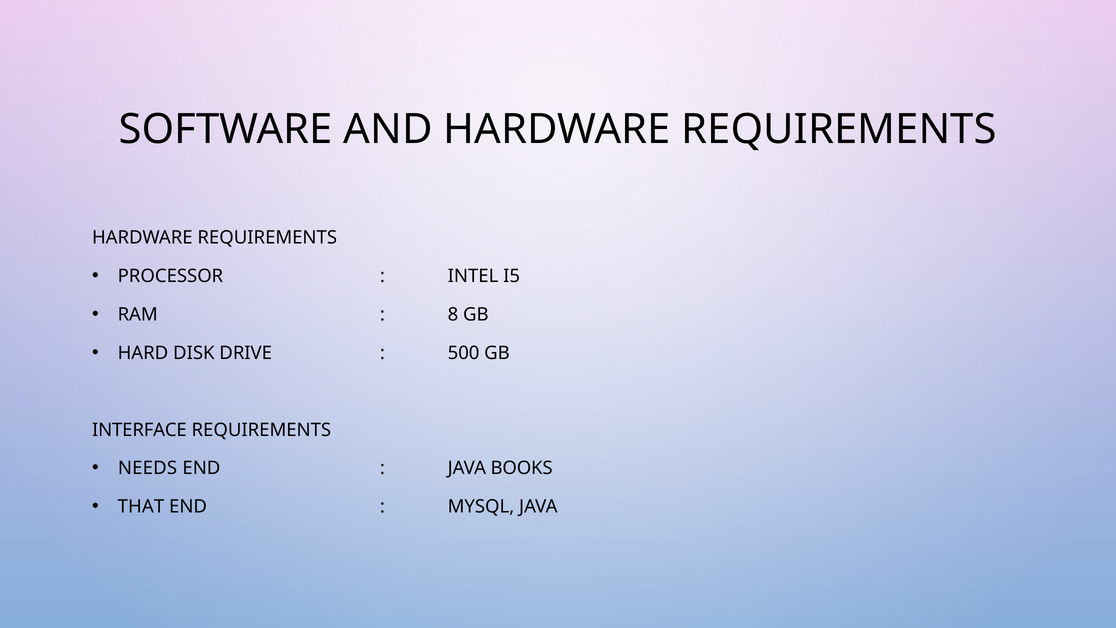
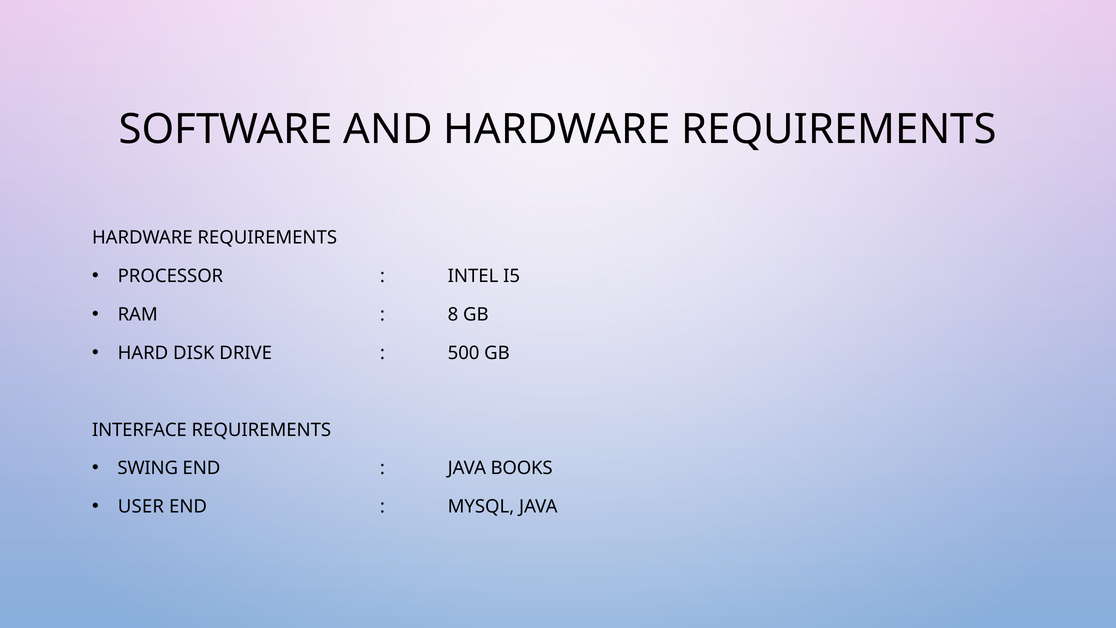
NEEDS: NEEDS -> SWING
THAT: THAT -> USER
